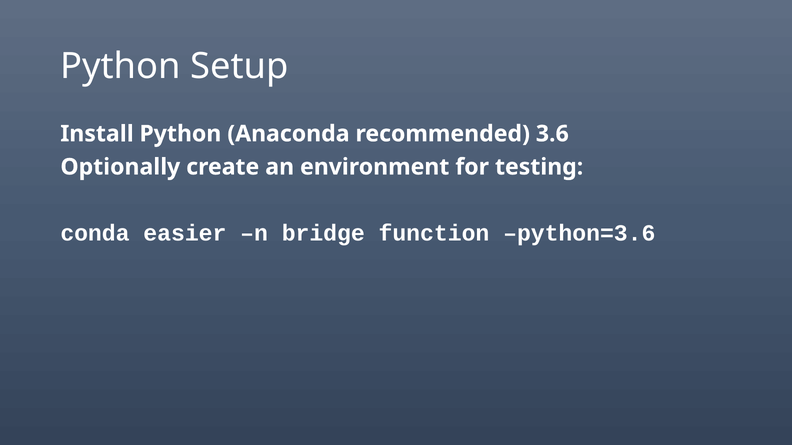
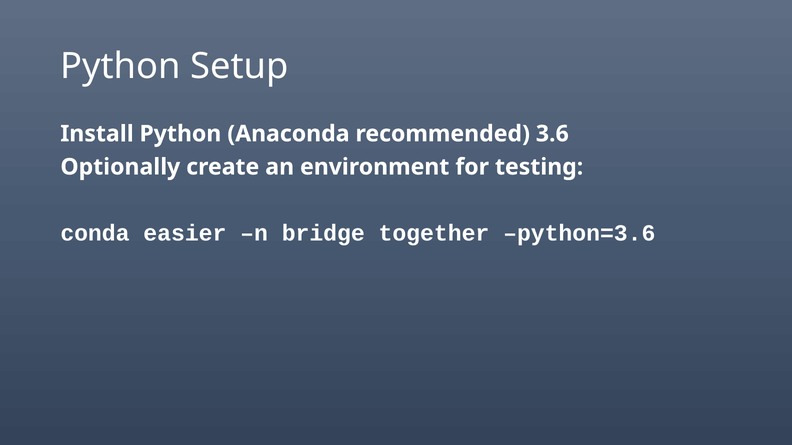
function: function -> together
